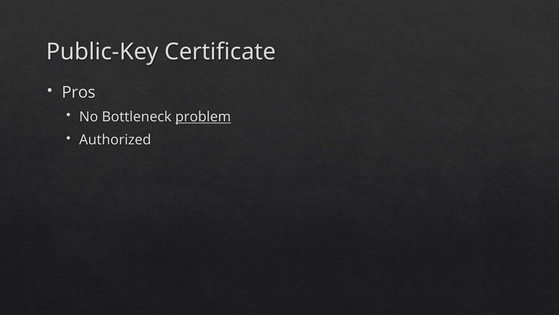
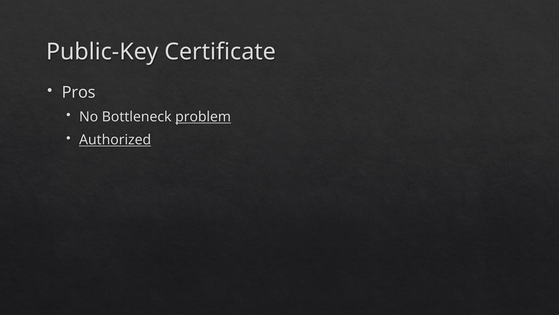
Authorized underline: none -> present
